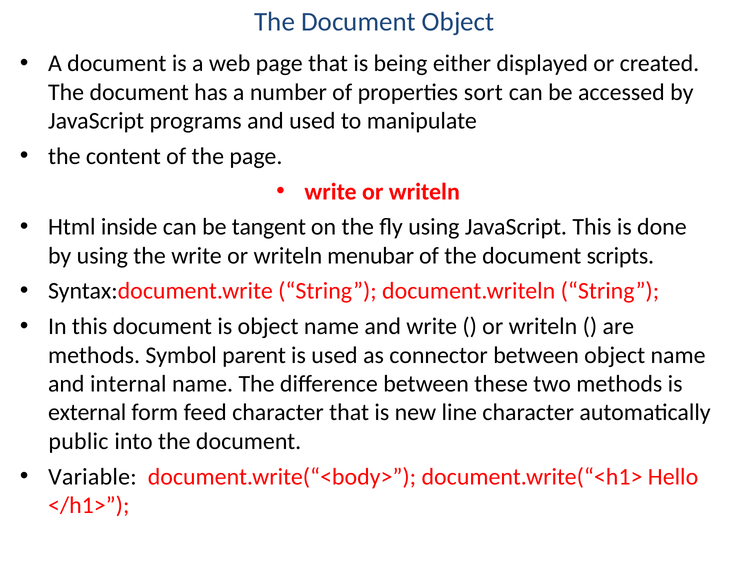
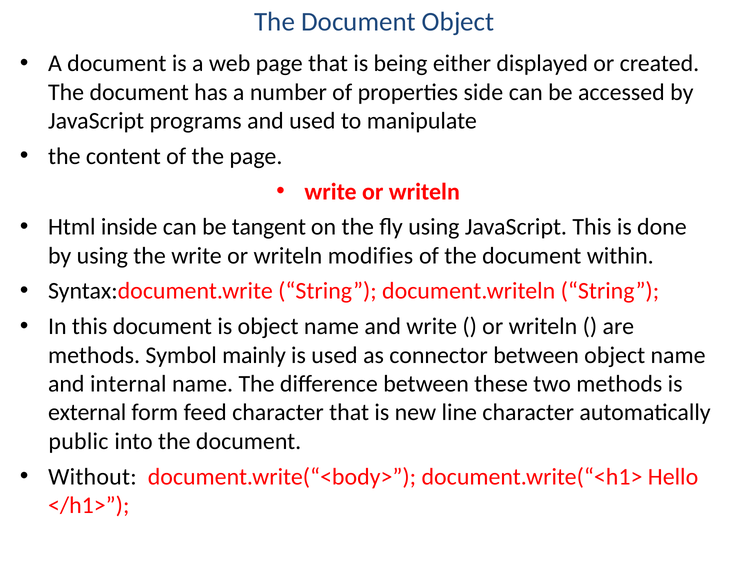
sort: sort -> side
menubar: menubar -> modifies
scripts: scripts -> within
parent: parent -> mainly
Variable: Variable -> Without
